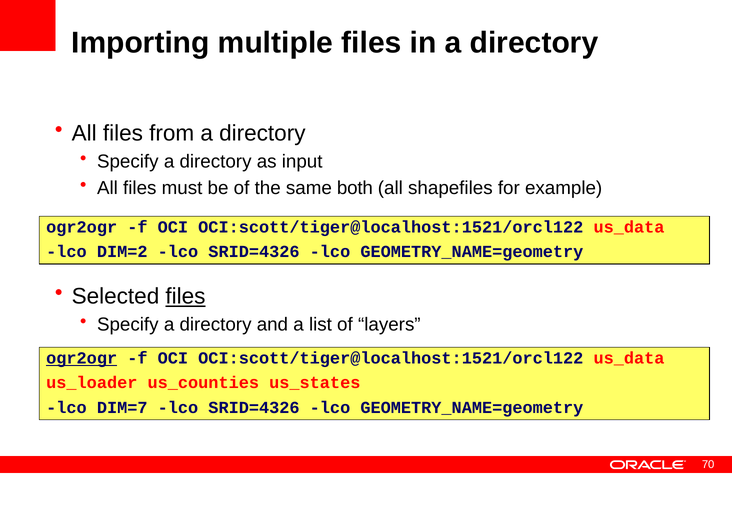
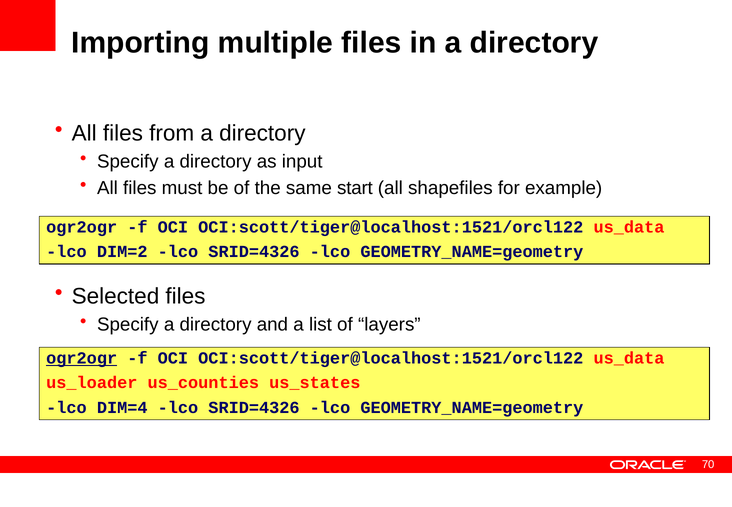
both: both -> start
files at (185, 296) underline: present -> none
DIM=7: DIM=7 -> DIM=4
